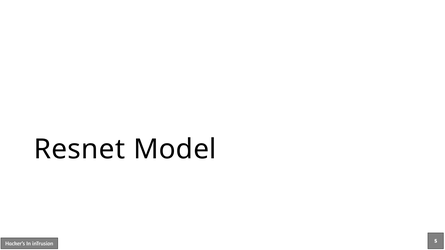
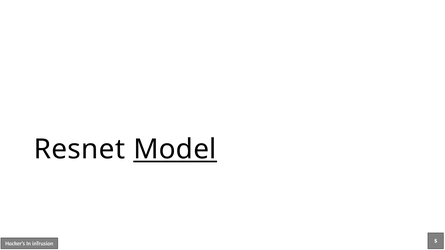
Model underline: none -> present
